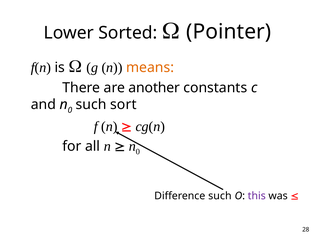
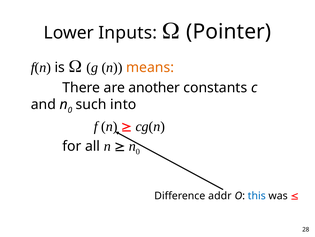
Sorted: Sorted -> Inputs
sort: sort -> into
Difference such: such -> addr
this colour: purple -> blue
